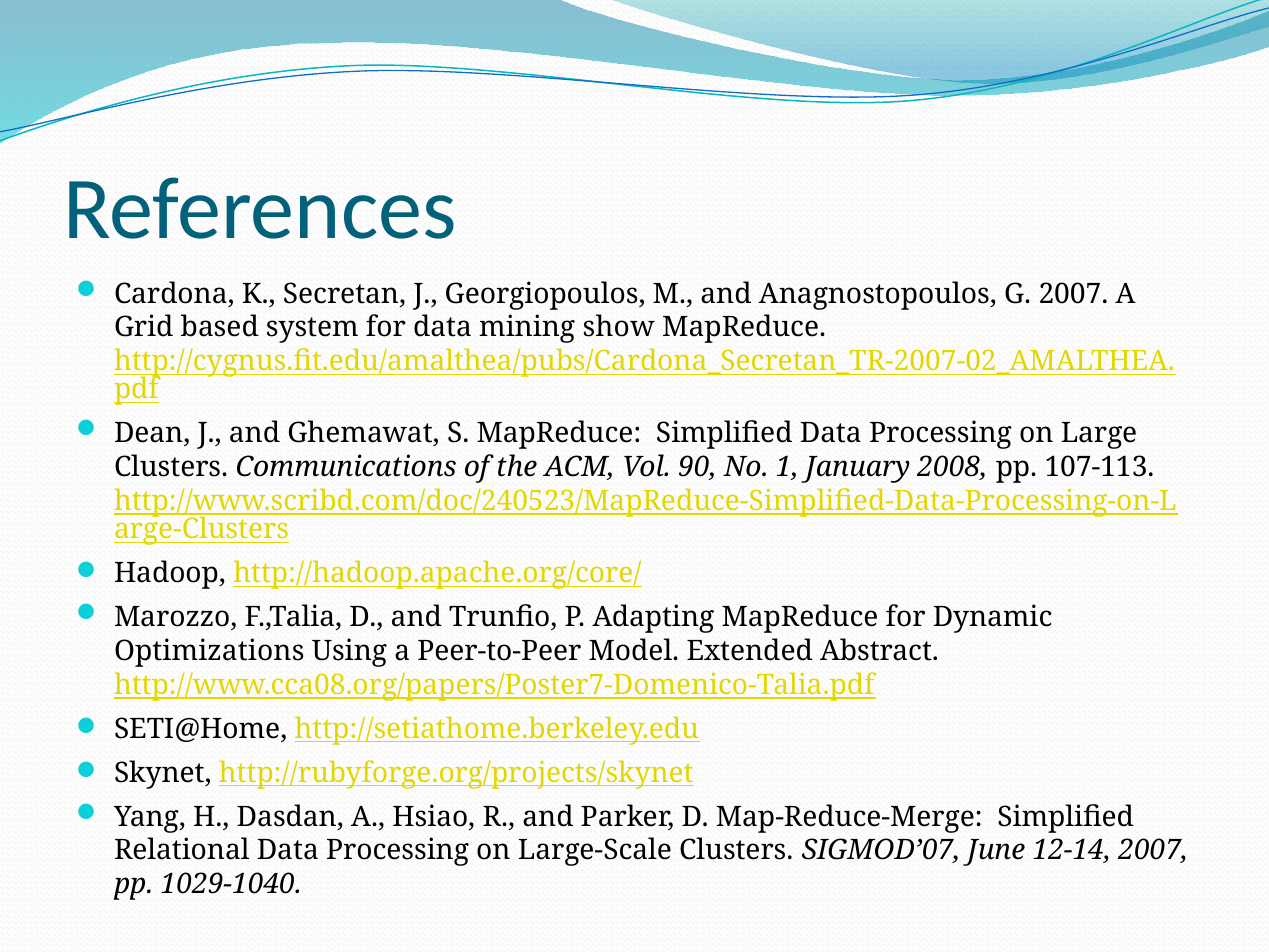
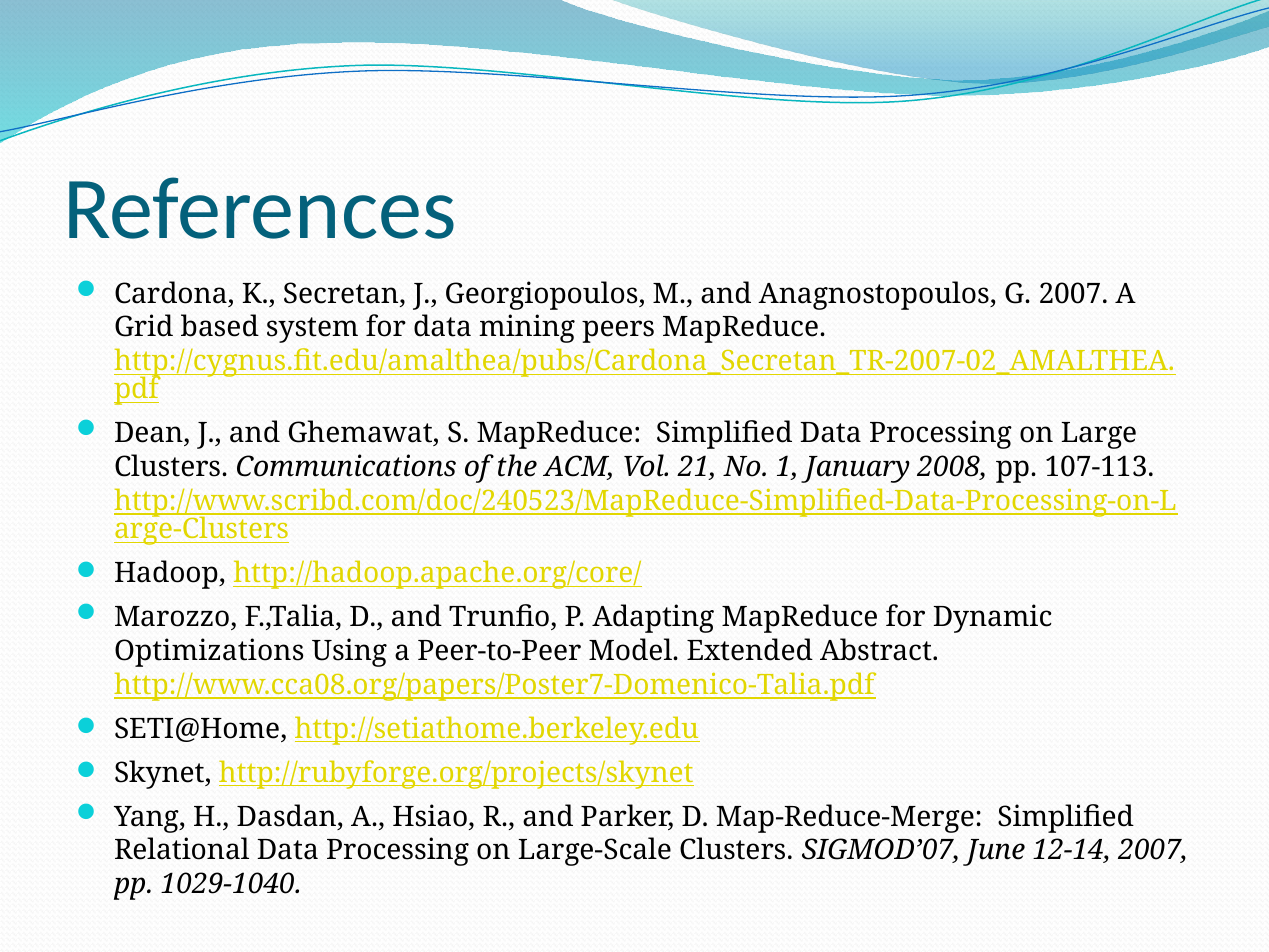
show: show -> peers
90: 90 -> 21
